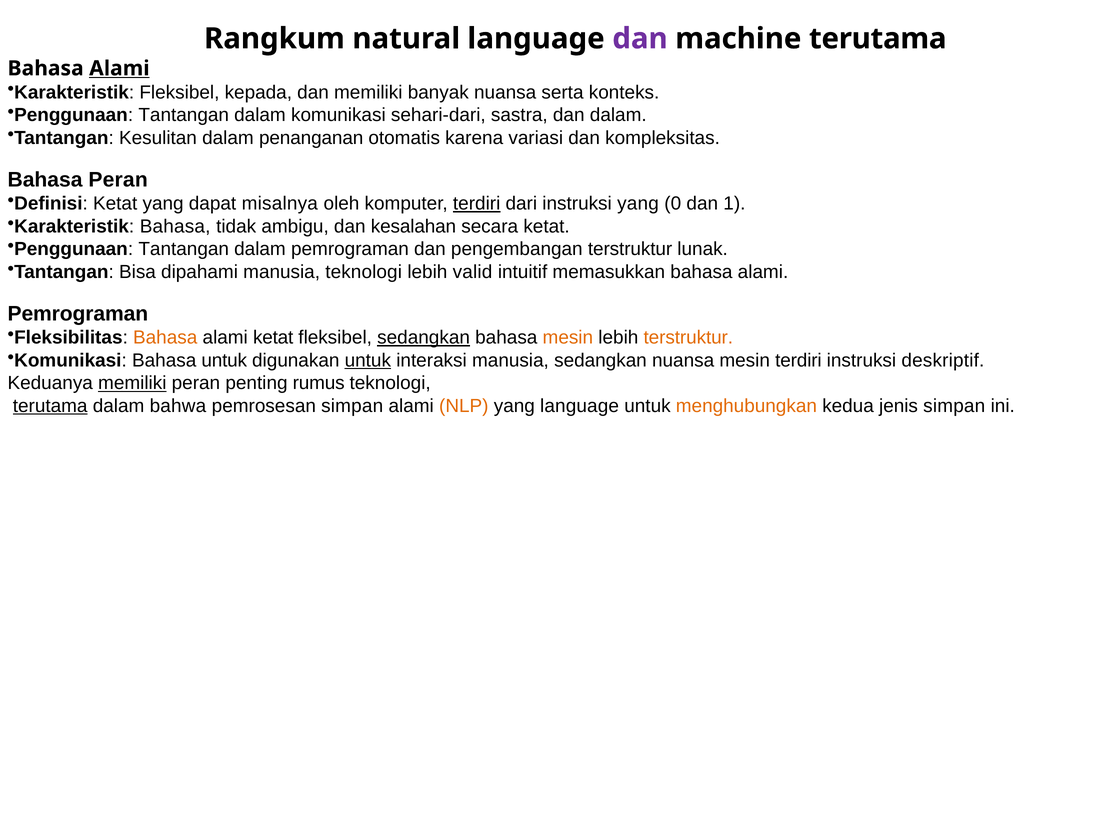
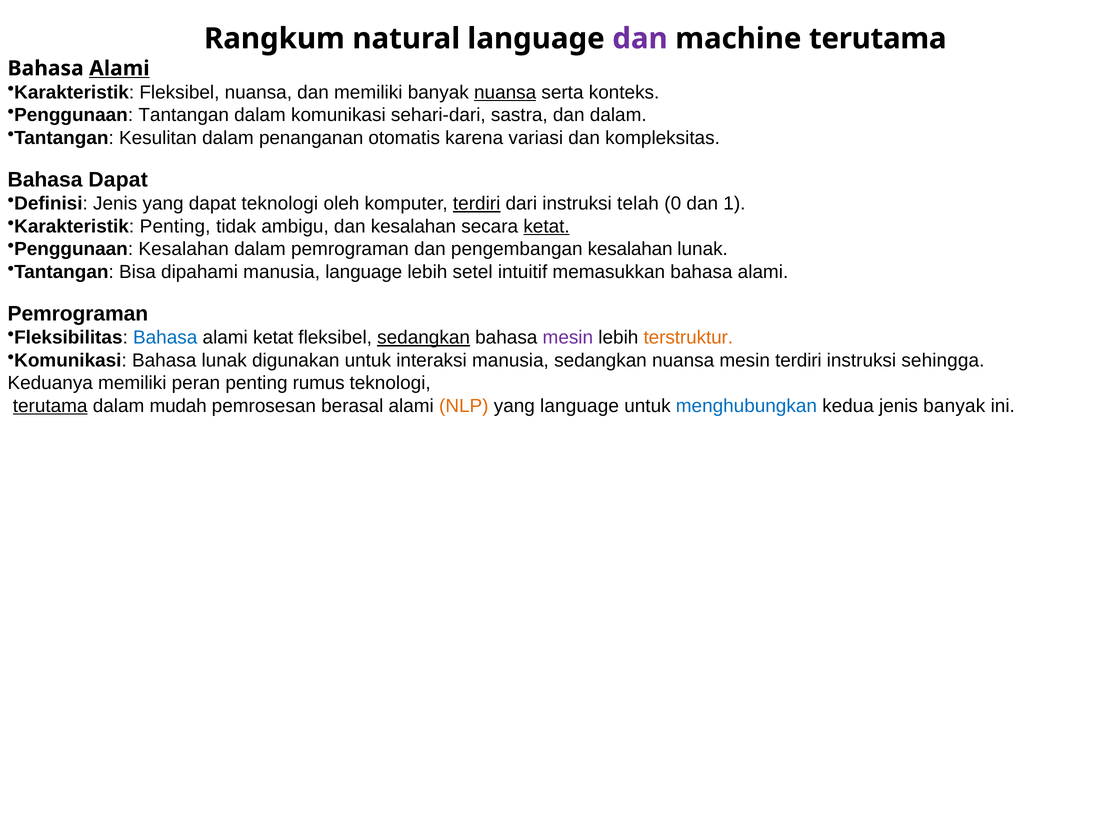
Fleksibel kepada: kepada -> nuansa
nuansa at (505, 92) underline: none -> present
Bahasa Peran: Peran -> Dapat
Definisi Ketat: Ketat -> Jenis
dapat misalnya: misalnya -> teknologi
instruksi yang: yang -> telah
Karakteristik Bahasa: Bahasa -> Penting
ketat at (547, 226) underline: none -> present
Tantangan at (184, 249): Tantangan -> Kesalahan
pengembangan terstruktur: terstruktur -> kesalahan
manusia teknologi: teknologi -> language
valid: valid -> setel
Bahasa at (165, 337) colour: orange -> blue
mesin at (568, 337) colour: orange -> purple
Bahasa untuk: untuk -> lunak
untuk at (368, 360) underline: present -> none
deskriptif: deskriptif -> sehingga
memiliki at (132, 383) underline: present -> none
bahwa: bahwa -> mudah
pemrosesan simpan: simpan -> berasal
menghubungkan colour: orange -> blue
jenis simpan: simpan -> banyak
